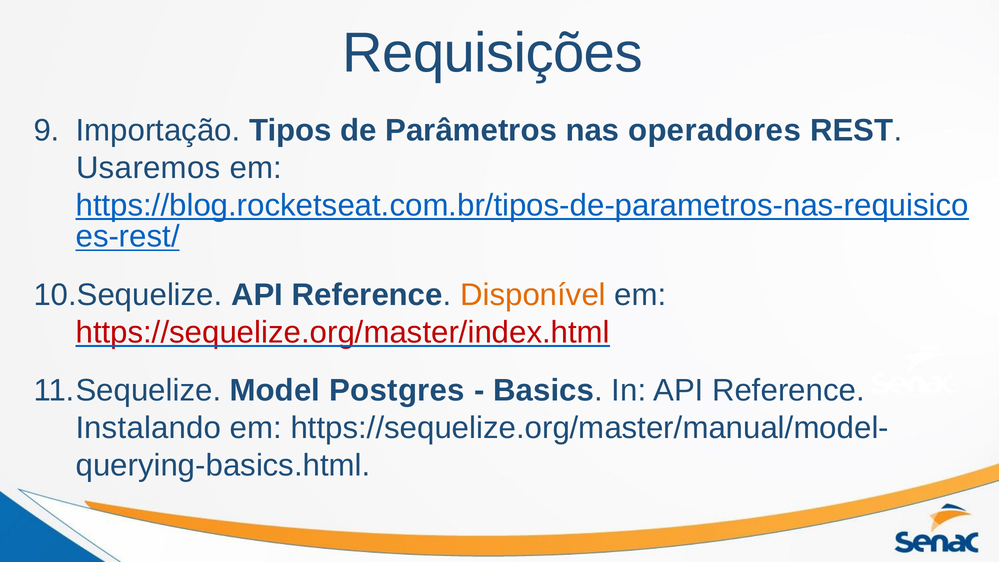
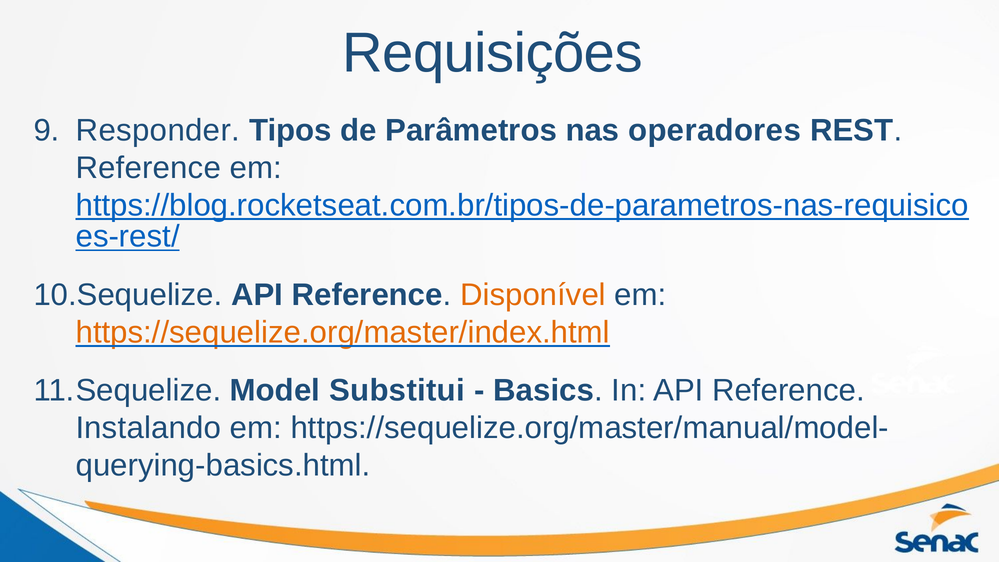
Importação: Importação -> Responder
Usaremos at (148, 168): Usaremos -> Reference
https://sequelize.org/master/index.html colour: red -> orange
Postgres: Postgres -> Substitui
